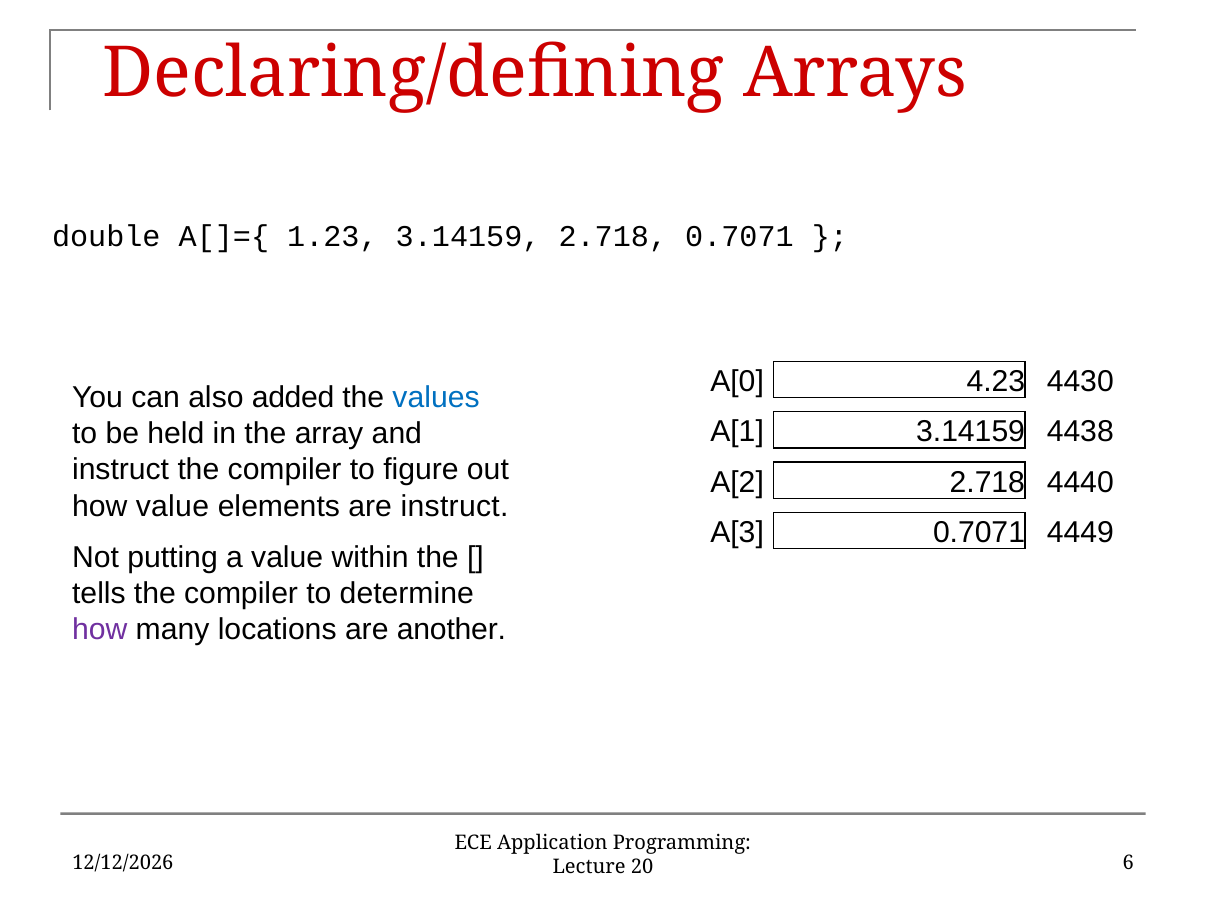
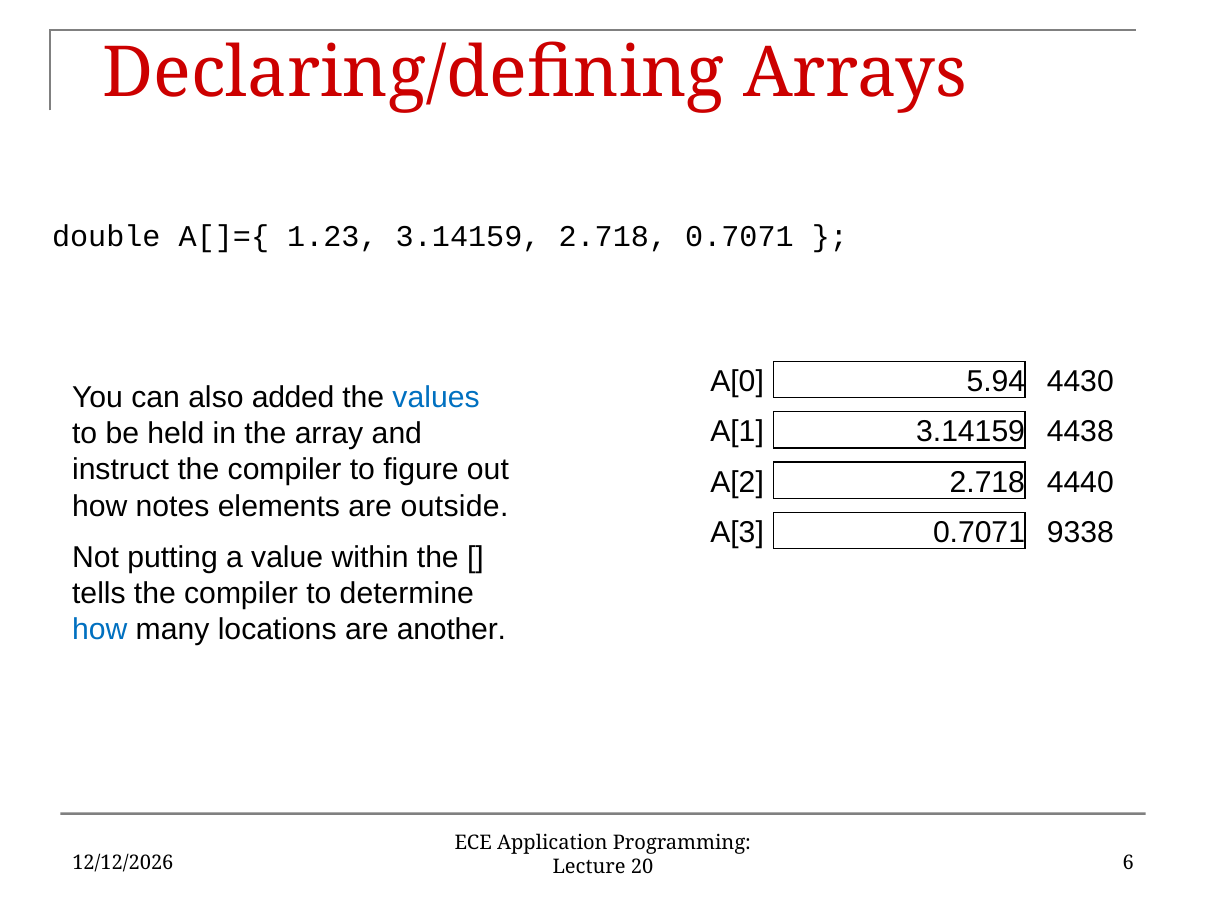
4.23: 4.23 -> 5.94
how value: value -> notes
are instruct: instruct -> outside
4449: 4449 -> 9338
how at (100, 630) colour: purple -> blue
